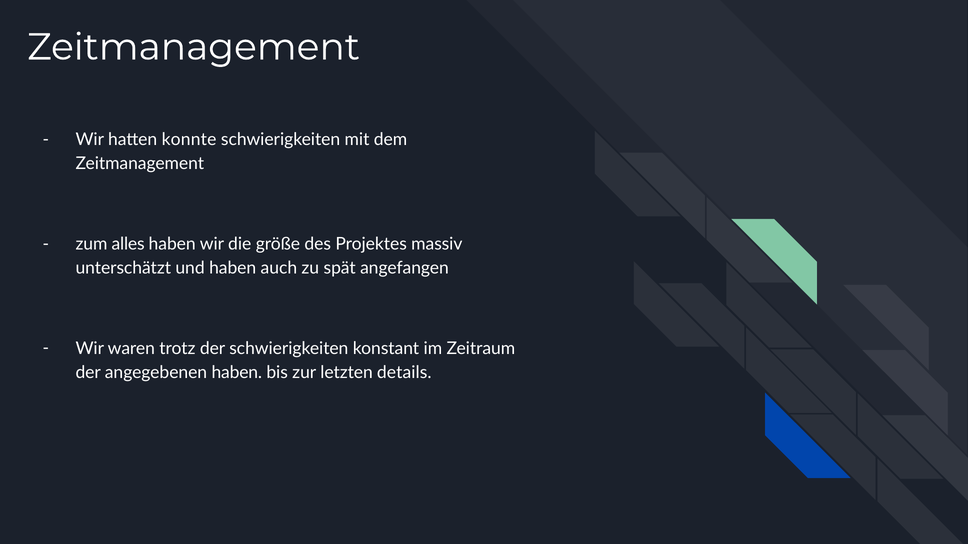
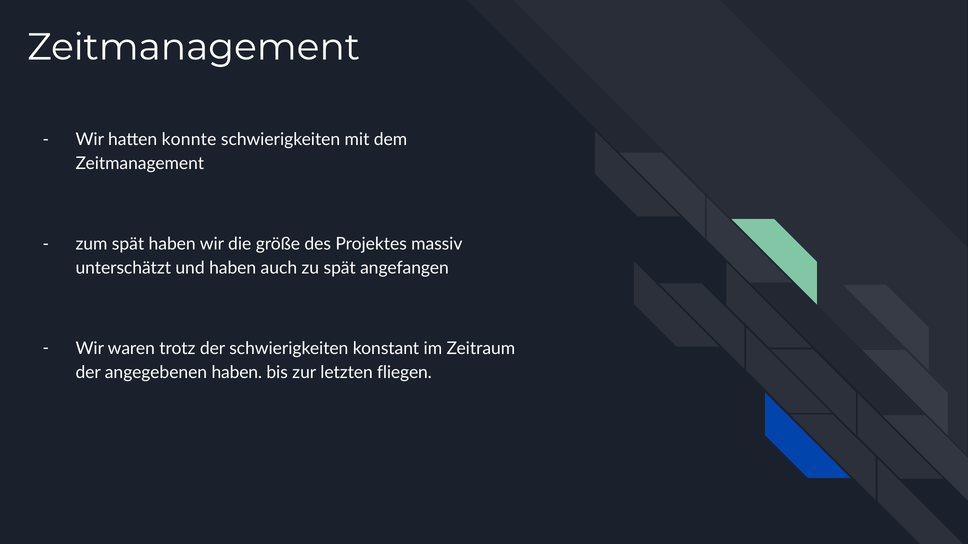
zum alles: alles -> spät
details: details -> fliegen
